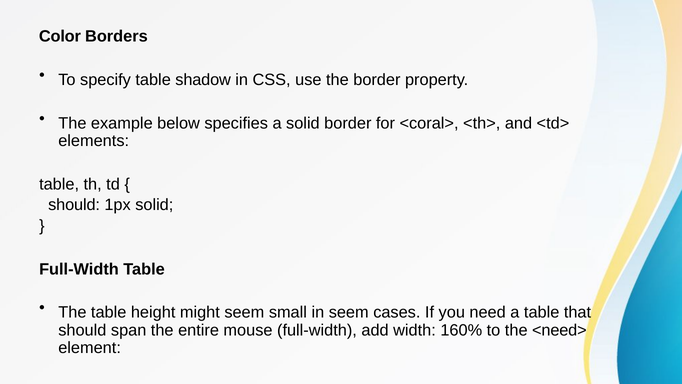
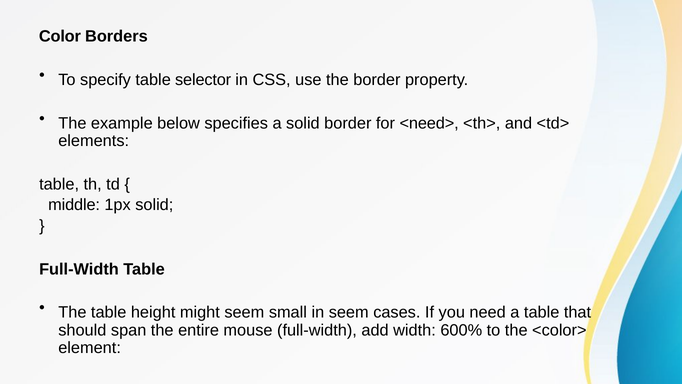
shadow: shadow -> selector
<coral>: <coral> -> <need>
should at (74, 205): should -> middle
160%: 160% -> 600%
<need>: <need> -> <color>
